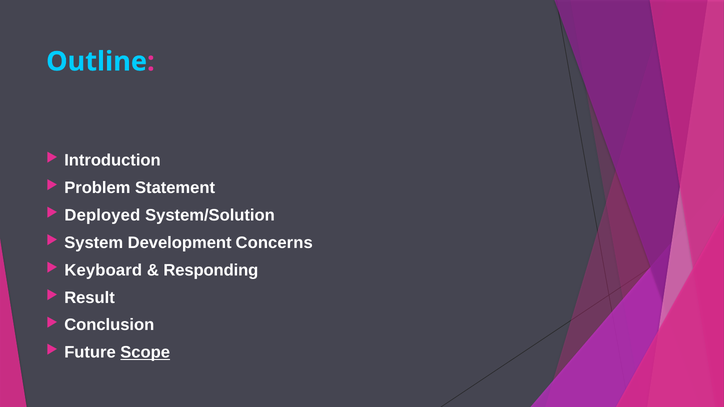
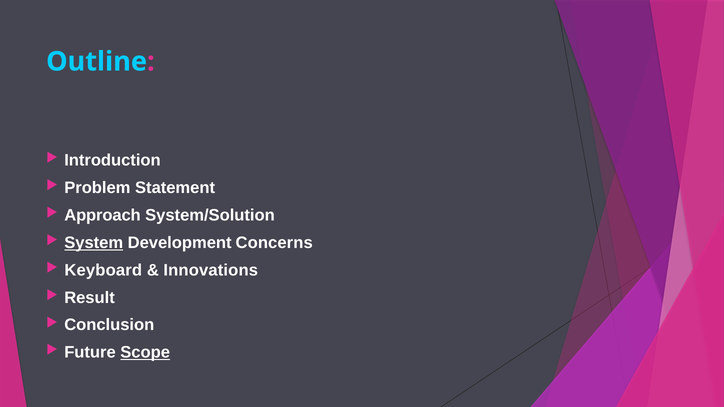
Deployed: Deployed -> Approach
System underline: none -> present
Responding: Responding -> Innovations
